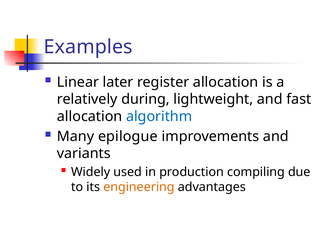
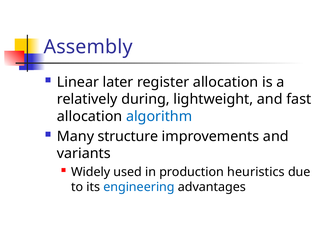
Examples: Examples -> Assembly
epilogue: epilogue -> structure
compiling: compiling -> heuristics
engineering colour: orange -> blue
